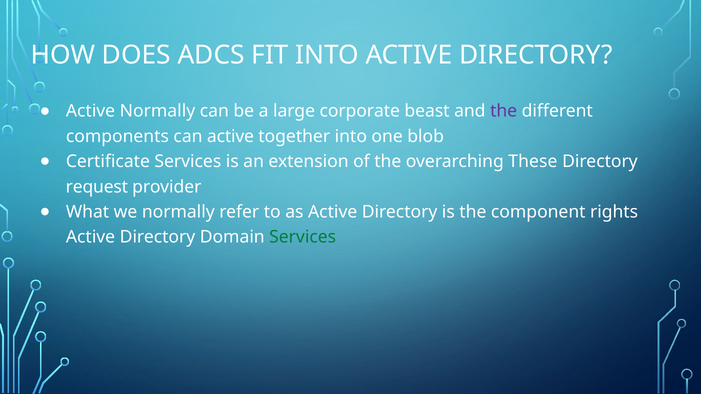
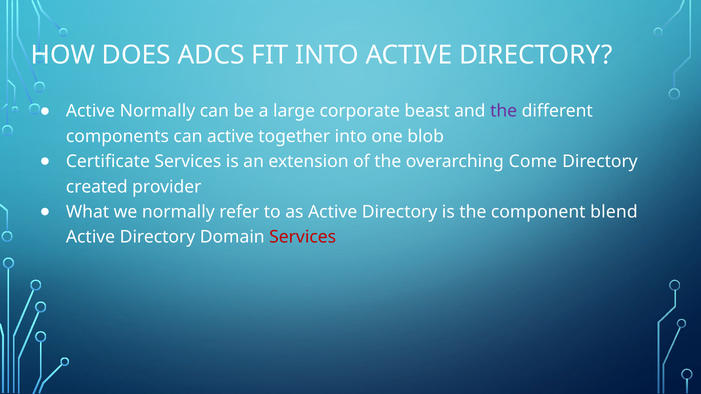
These: These -> Come
request: request -> created
rights: rights -> blend
Services at (303, 237) colour: green -> red
